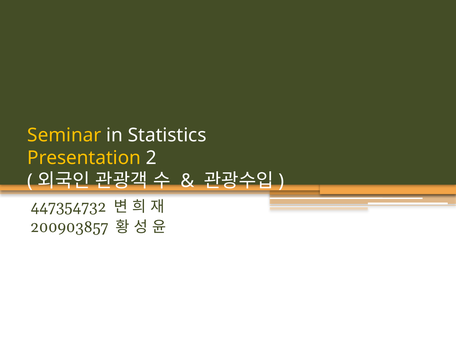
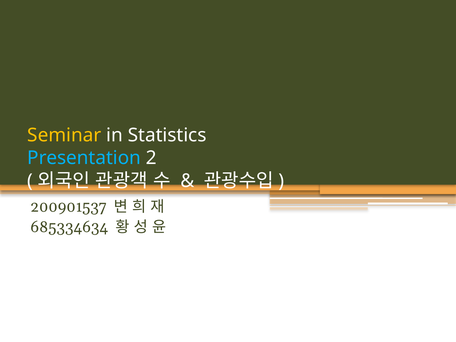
Presentation colour: yellow -> light blue
447354732: 447354732 -> 200901537
200903857: 200903857 -> 685334634
